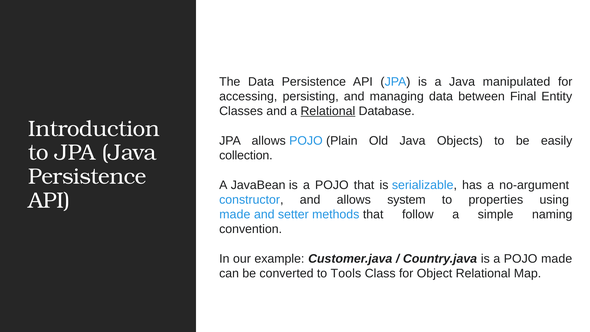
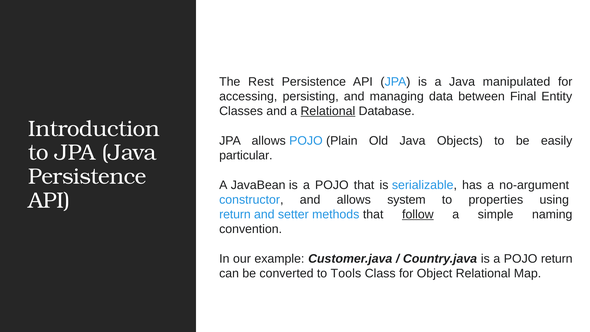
The Data: Data -> Rest
collection: collection -> particular
made at (235, 214): made -> return
follow underline: none -> present
POJO made: made -> return
